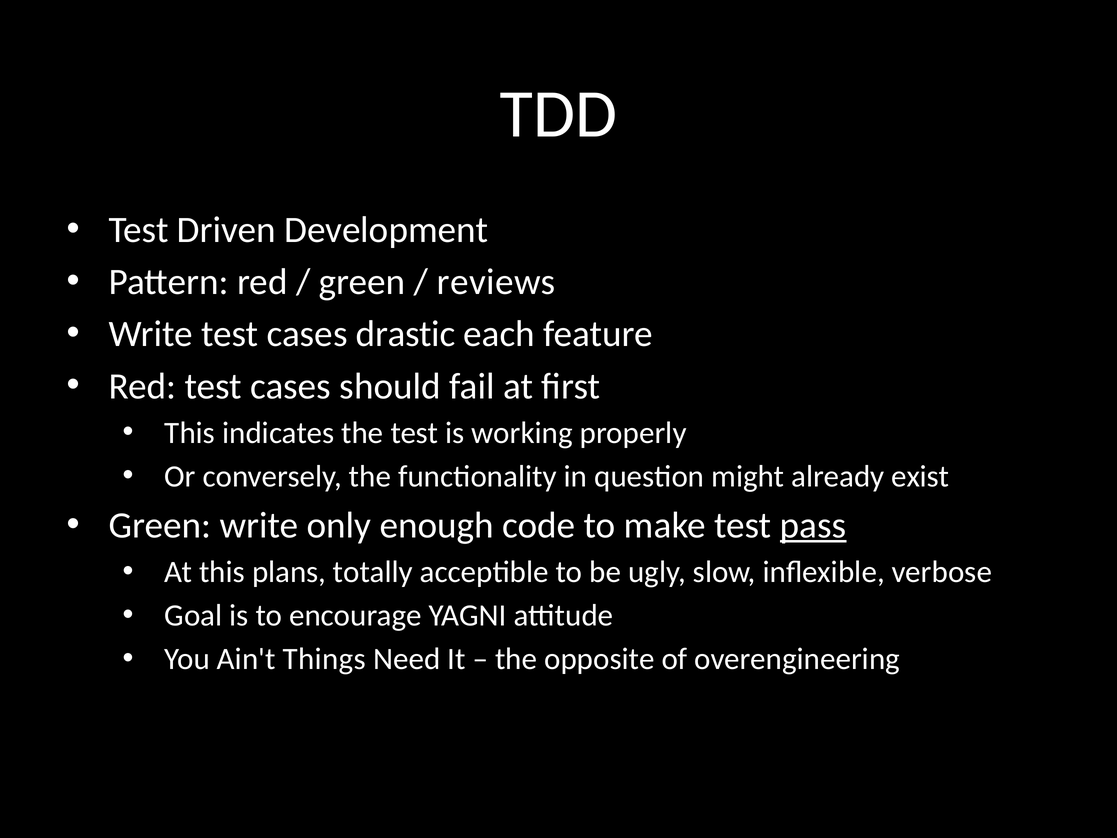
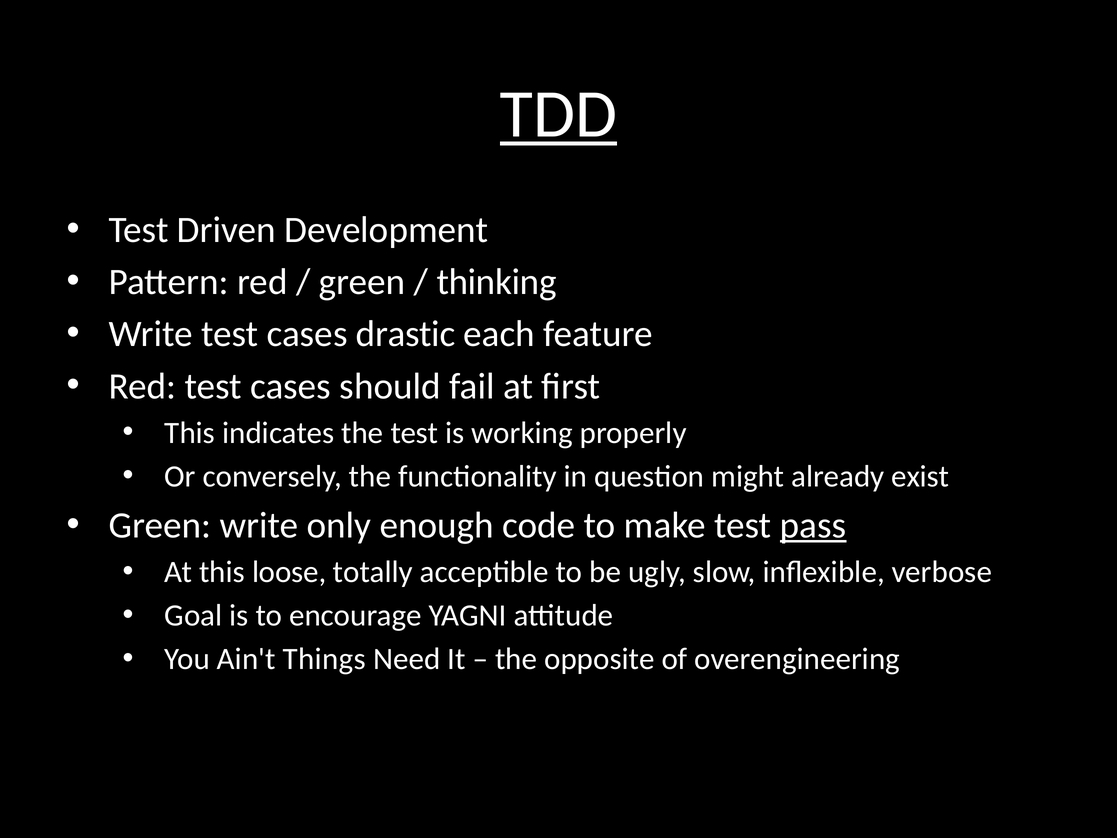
TDD underline: none -> present
reviews: reviews -> thinking
plans: plans -> loose
